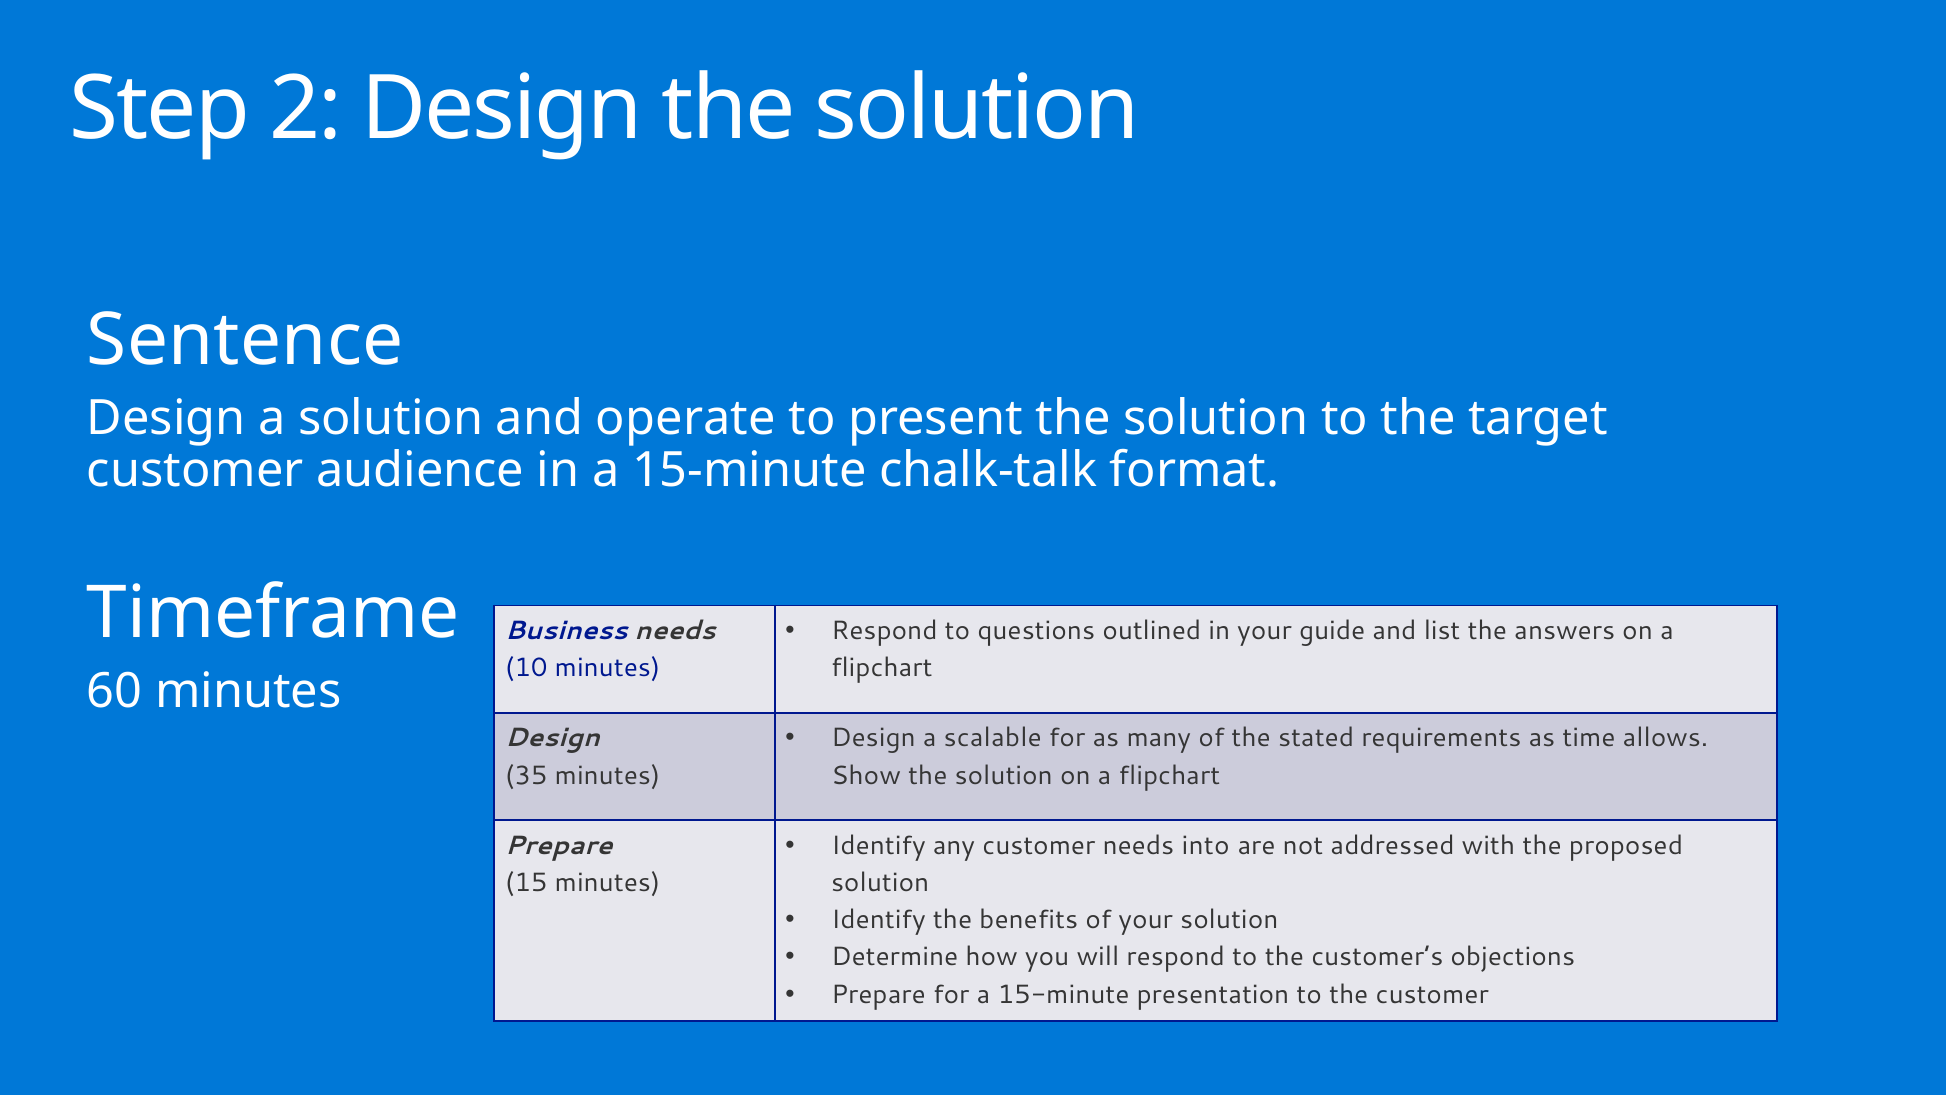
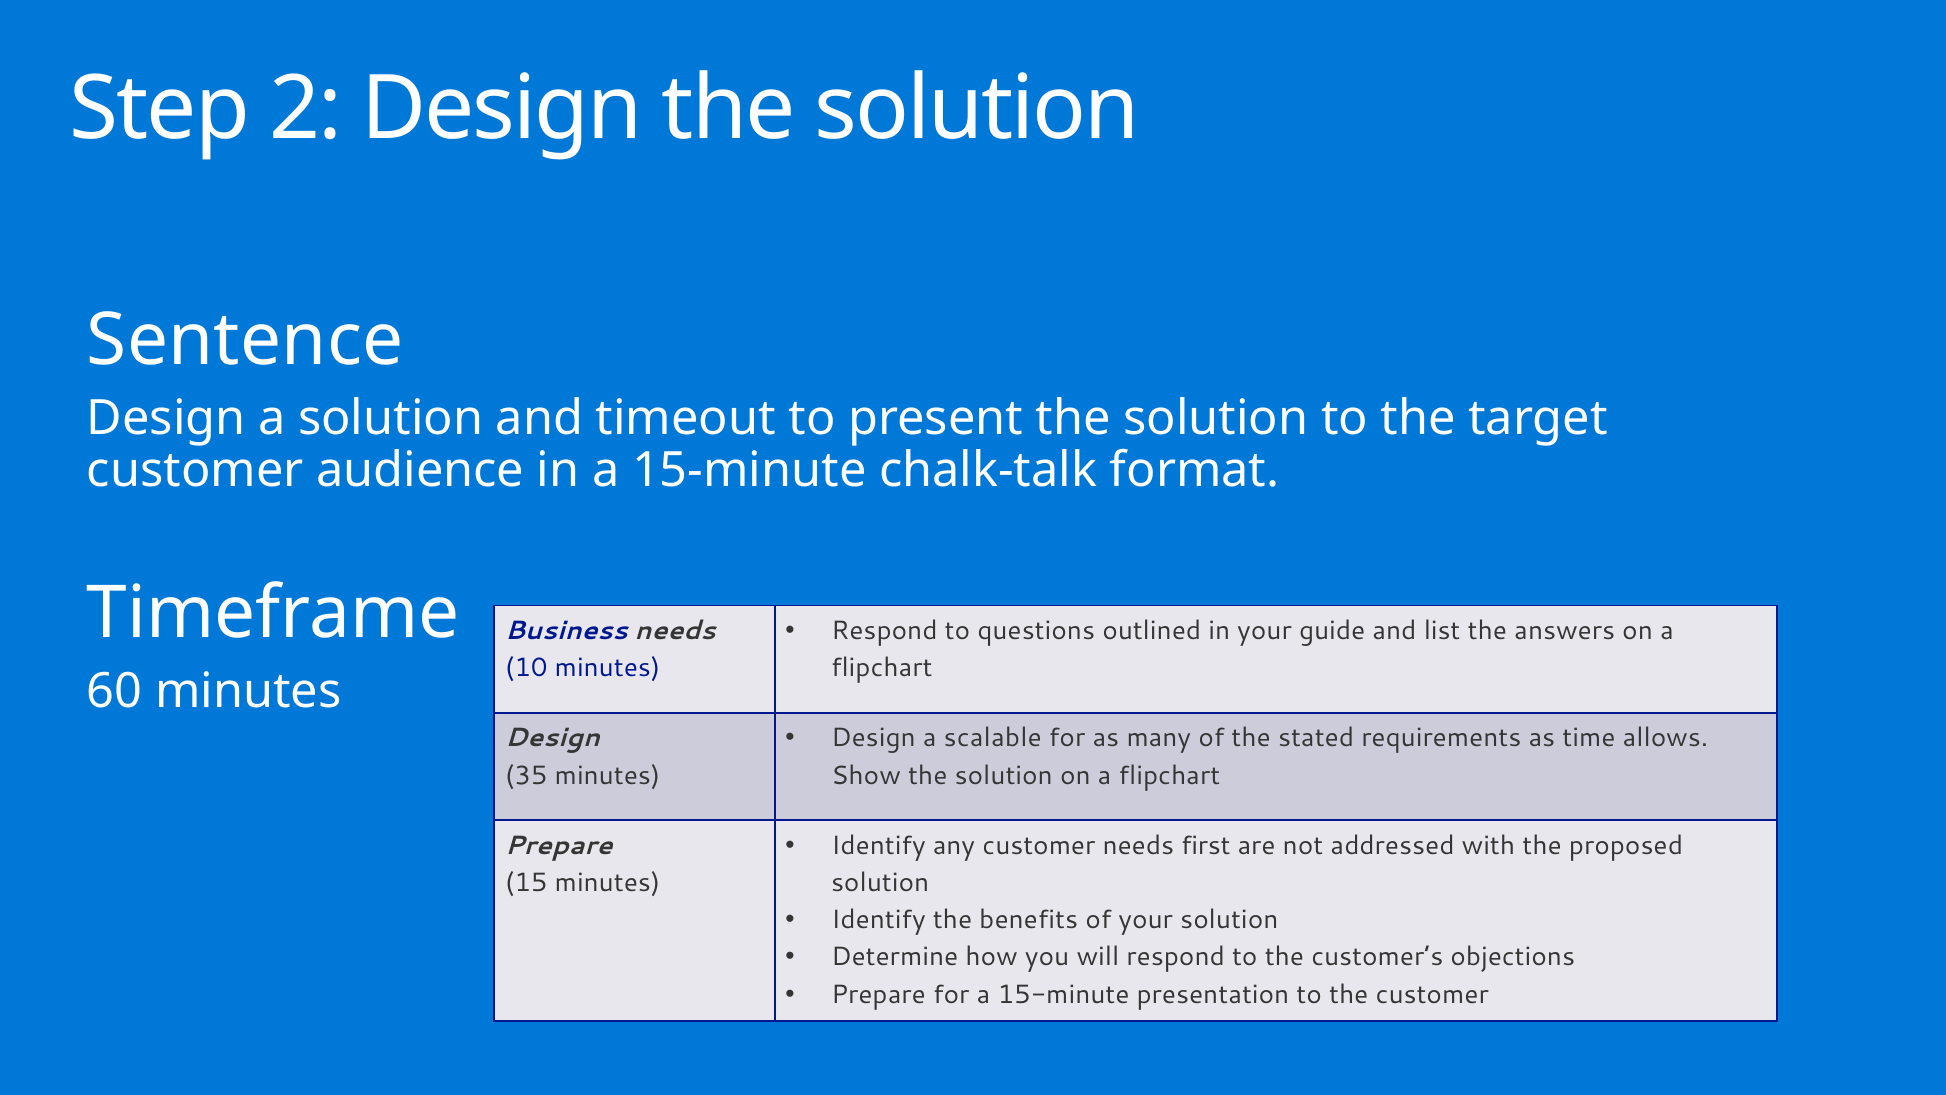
operate: operate -> timeout
into: into -> first
